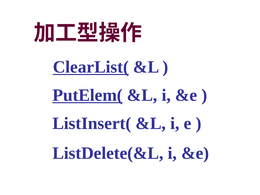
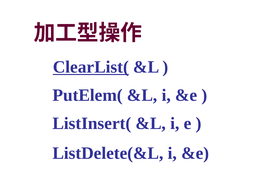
PutElem( underline: present -> none
